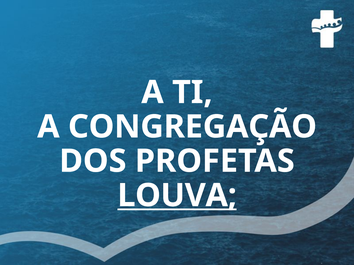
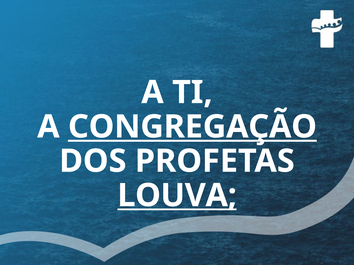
CONGREGAÇÃO underline: none -> present
